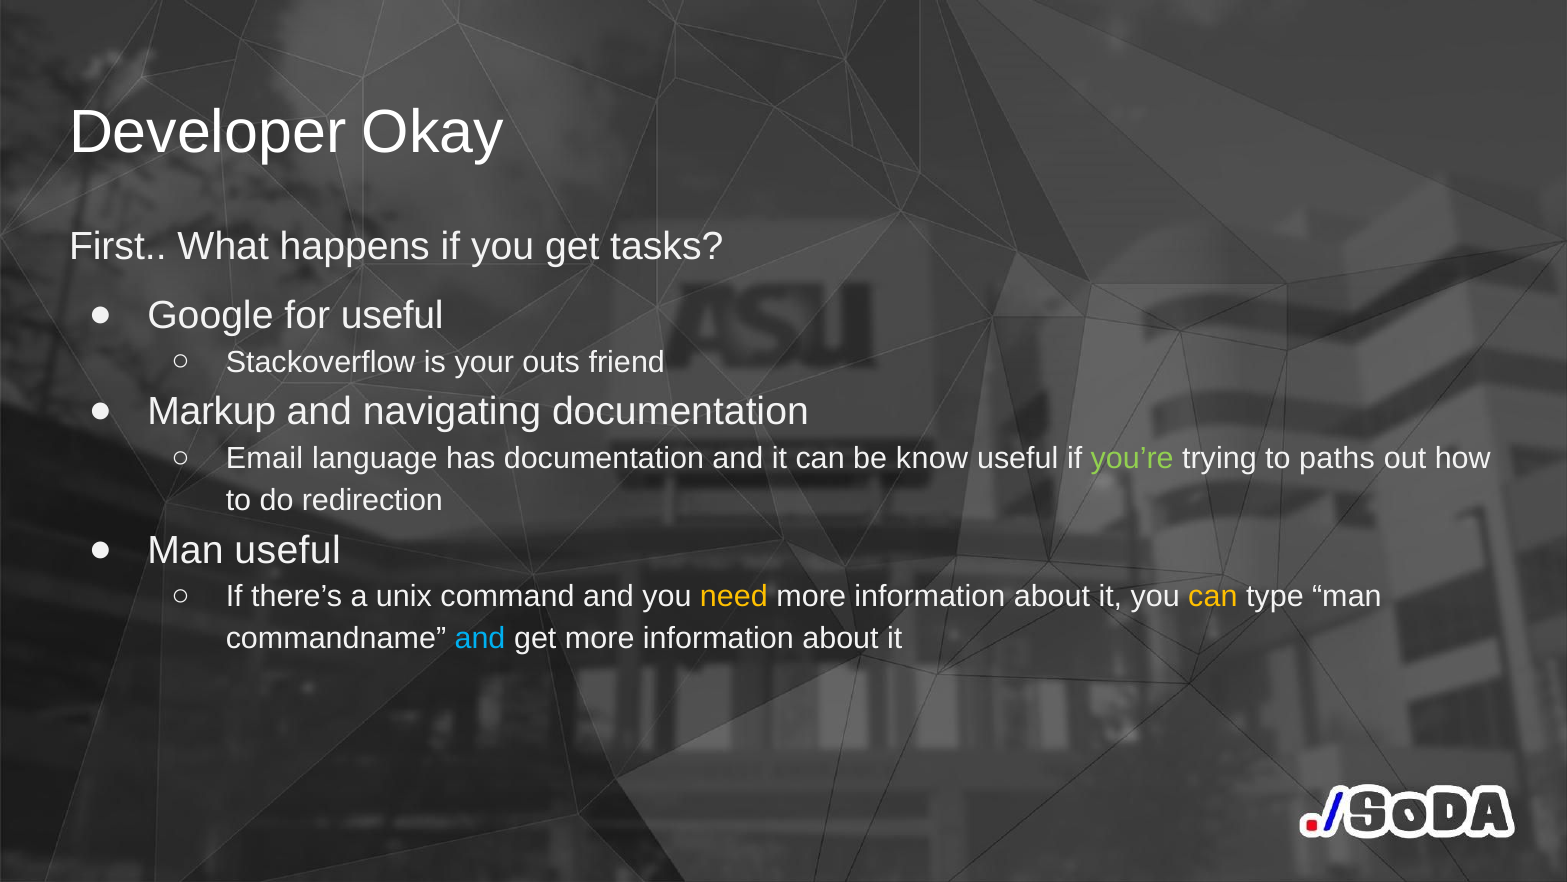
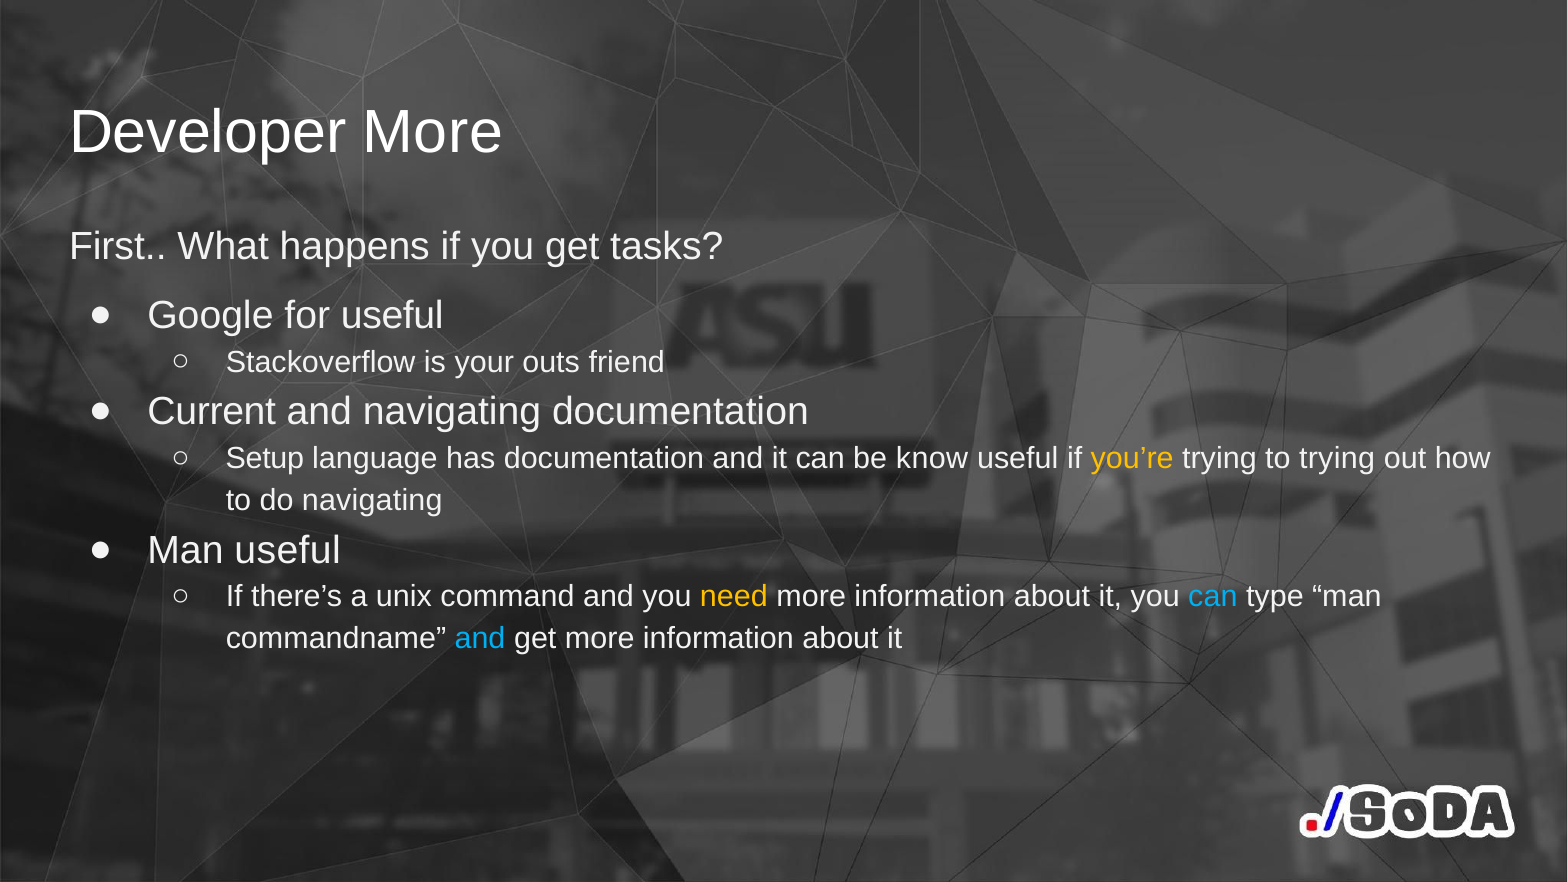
Developer Okay: Okay -> More
Markup: Markup -> Current
Email: Email -> Setup
you’re colour: light green -> yellow
to paths: paths -> trying
do redirection: redirection -> navigating
can at (1213, 596) colour: yellow -> light blue
